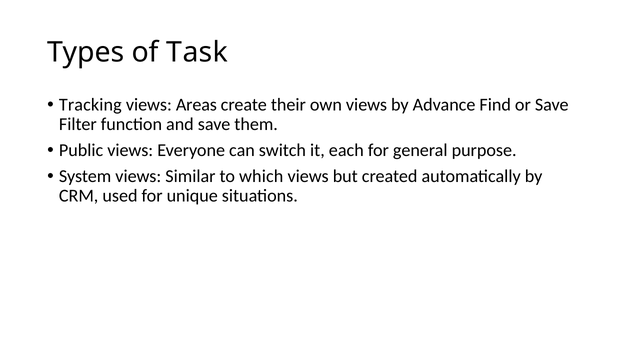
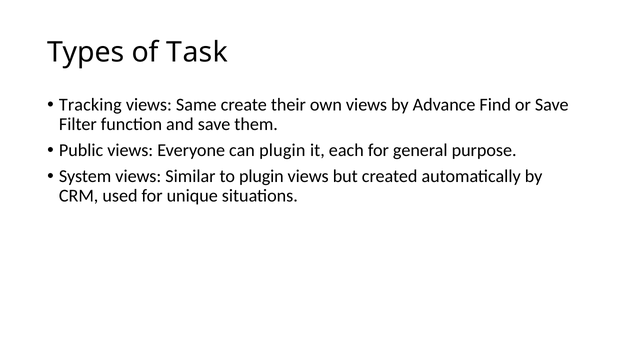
Areas: Areas -> Same
can switch: switch -> plugin
to which: which -> plugin
